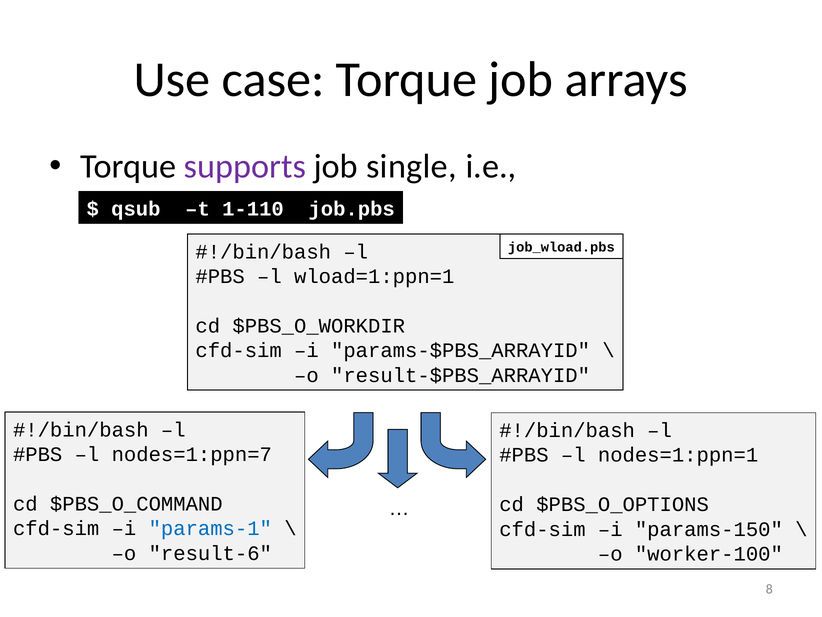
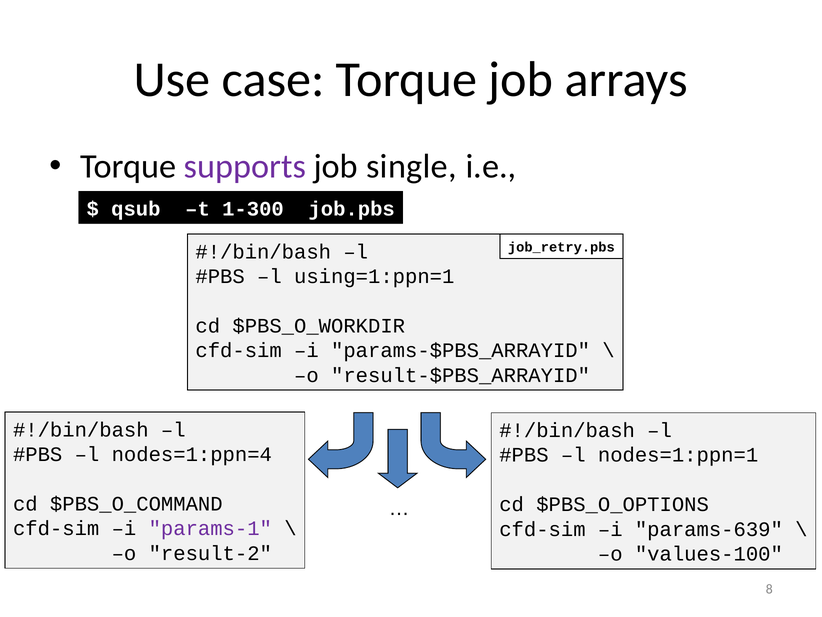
1-110: 1-110 -> 1-300
job_wload.pbs: job_wload.pbs -> job_retry.pbs
wload=1:ppn=1: wload=1:ppn=1 -> using=1:ppn=1
nodes=1:ppn=7: nodes=1:ppn=7 -> nodes=1:ppn=4
params-1 colour: blue -> purple
params-150: params-150 -> params-639
result-6: result-6 -> result-2
worker-100: worker-100 -> values-100
